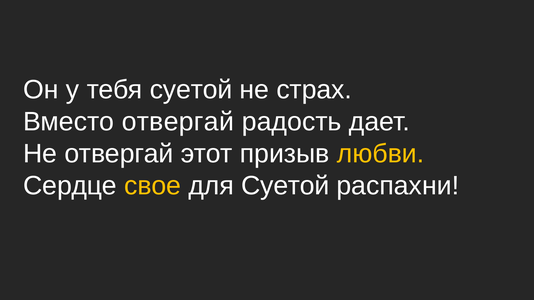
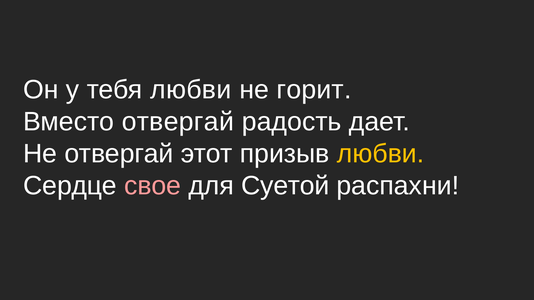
тебя суетой: суетой -> любви
страх: страх -> горит
свое colour: yellow -> pink
